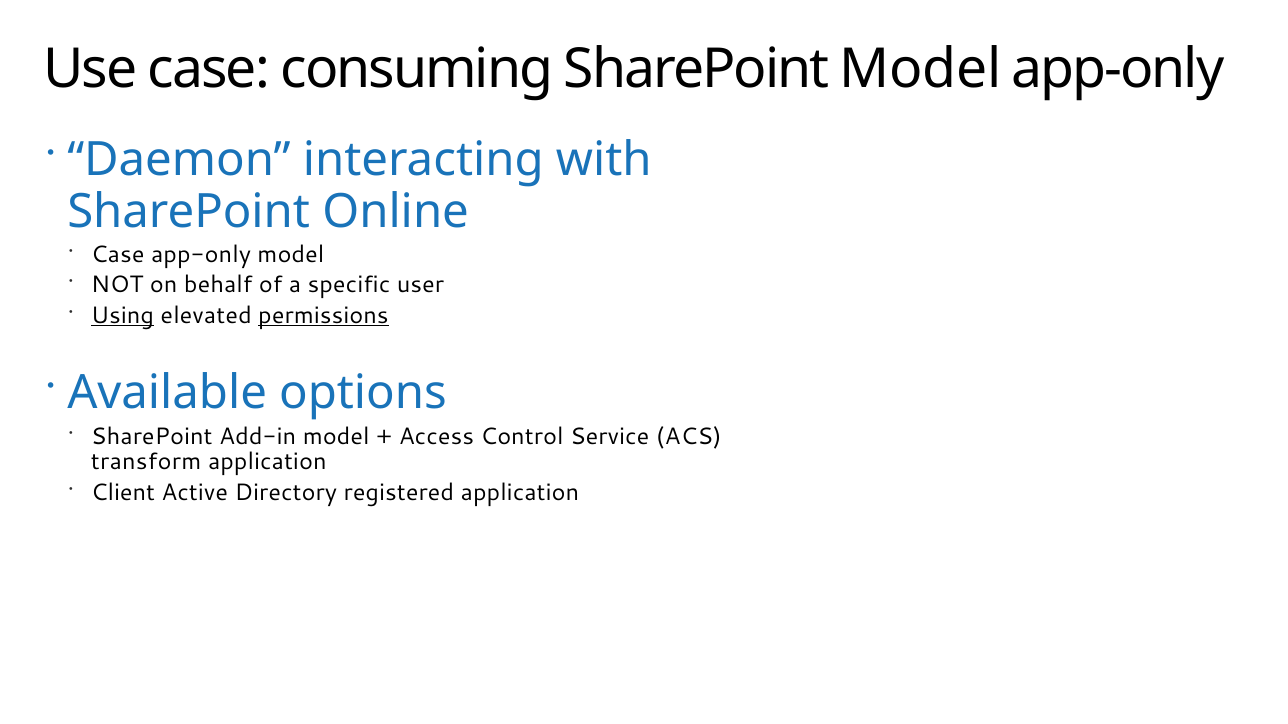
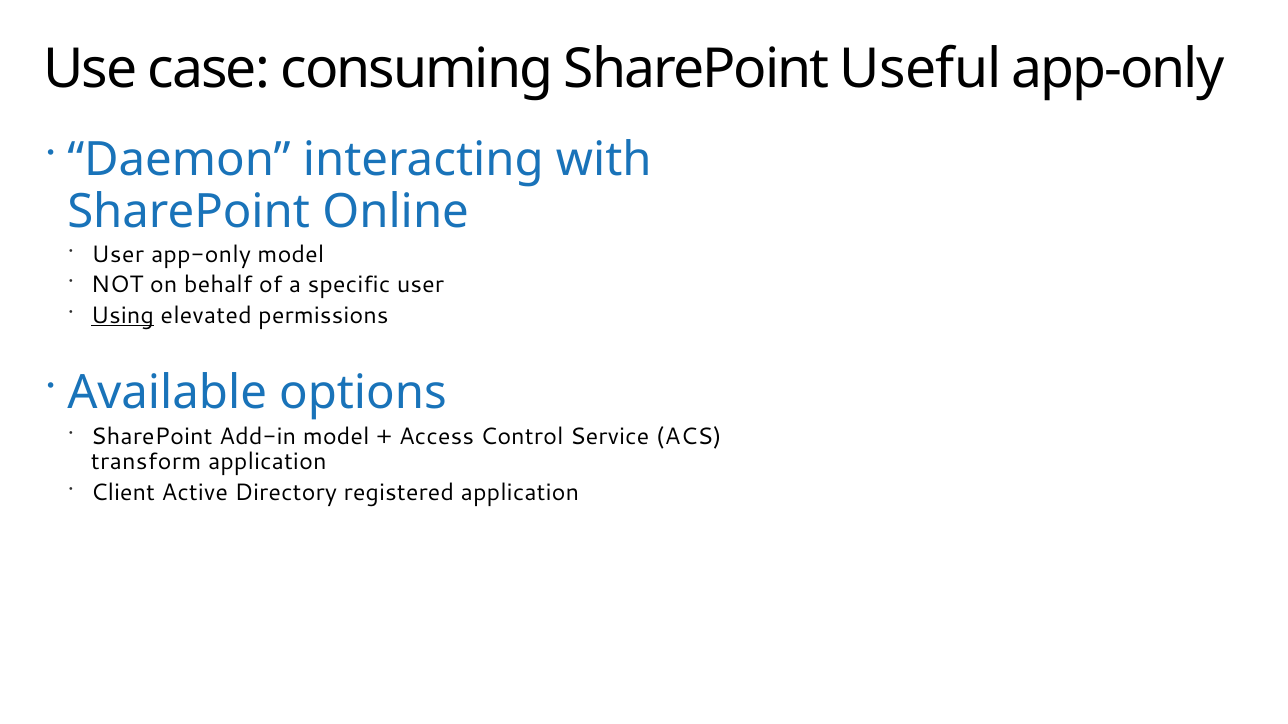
SharePoint Model: Model -> Useful
Case at (118, 255): Case -> User
permissions underline: present -> none
